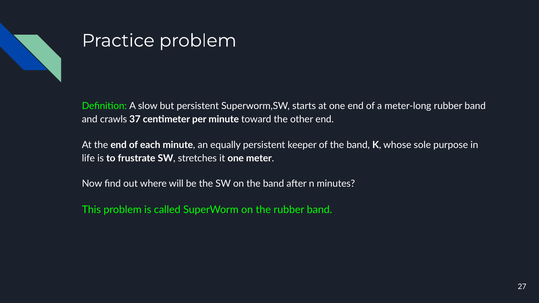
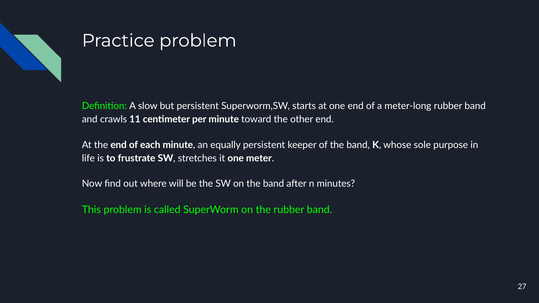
37: 37 -> 11
